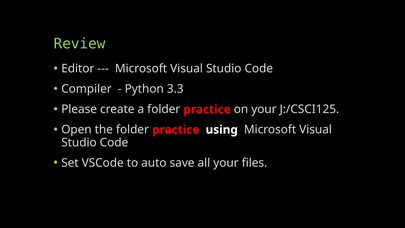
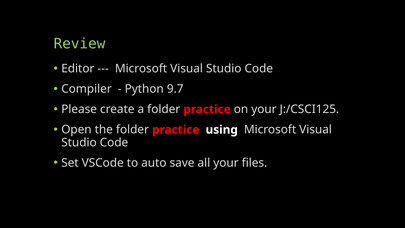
3.3: 3.3 -> 9.7
